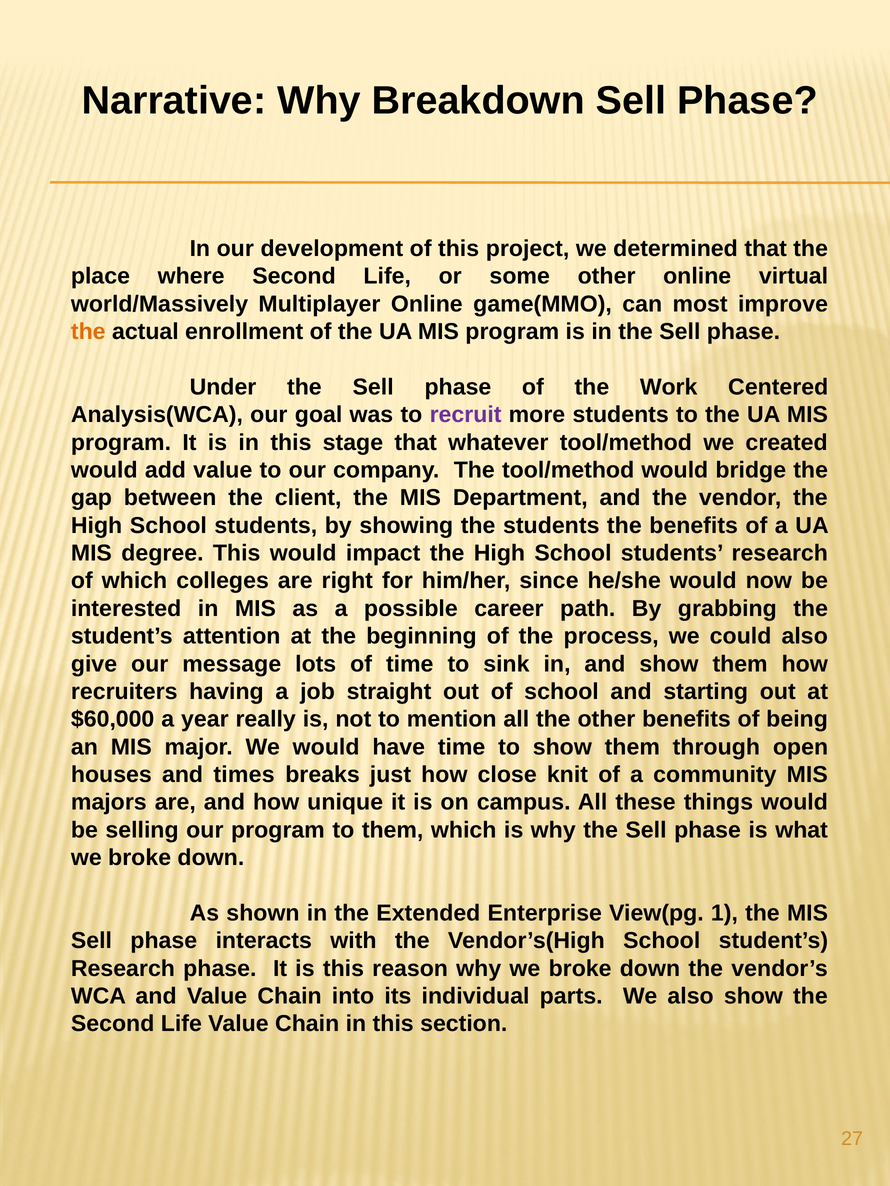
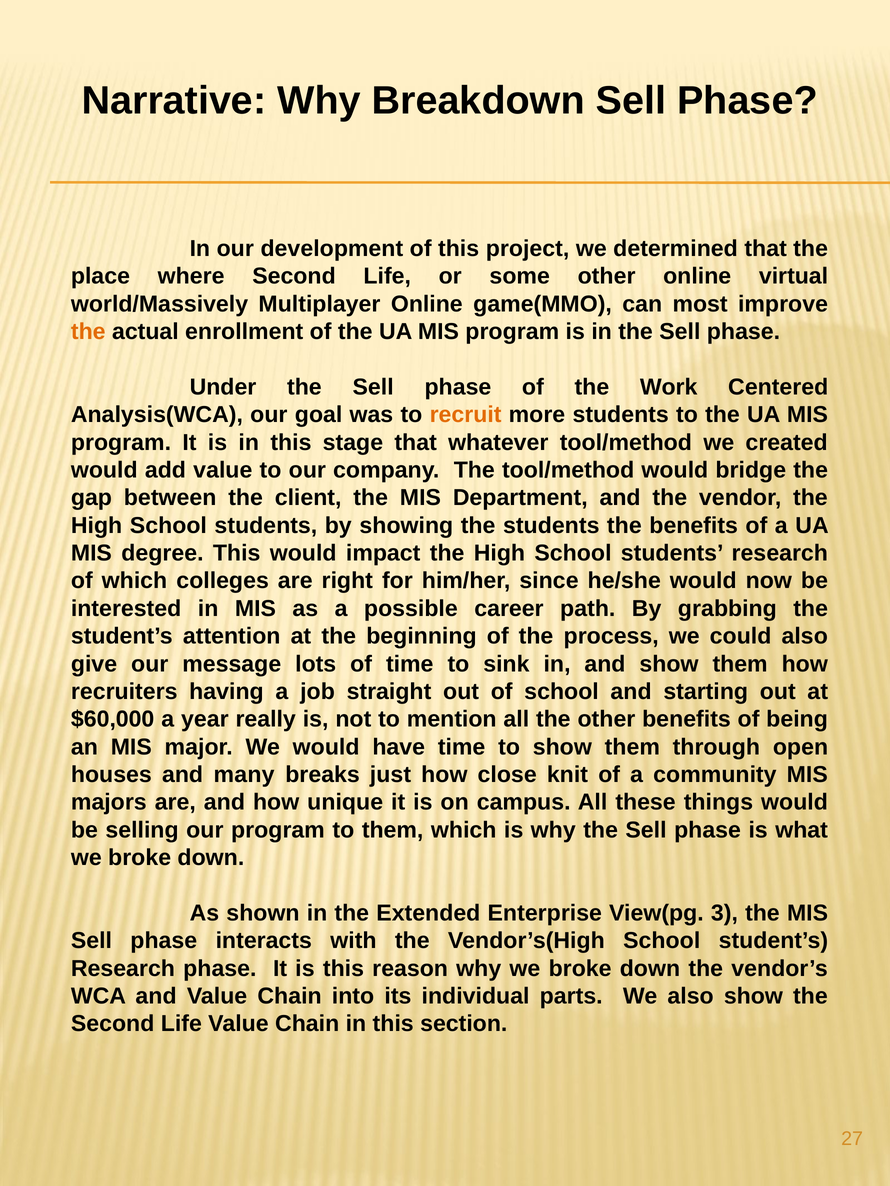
recruit colour: purple -> orange
times: times -> many
1: 1 -> 3
